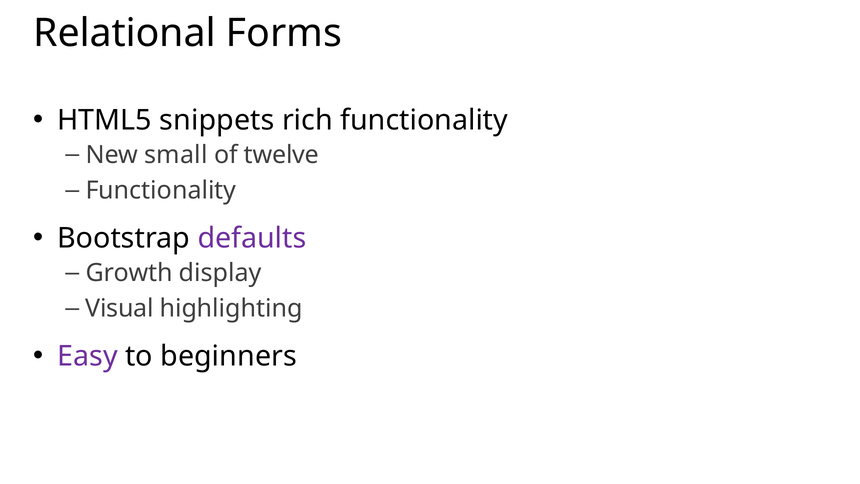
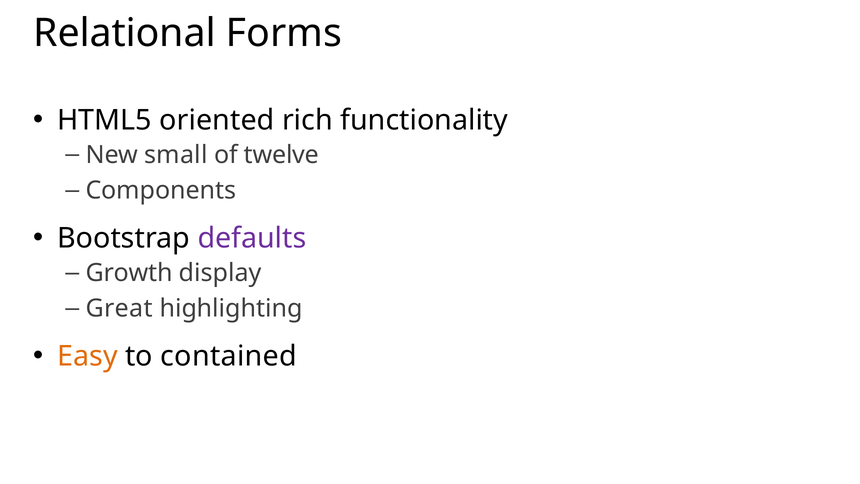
snippets: snippets -> oriented
Functionality at (161, 191): Functionality -> Components
Visual: Visual -> Great
Easy colour: purple -> orange
beginners: beginners -> contained
